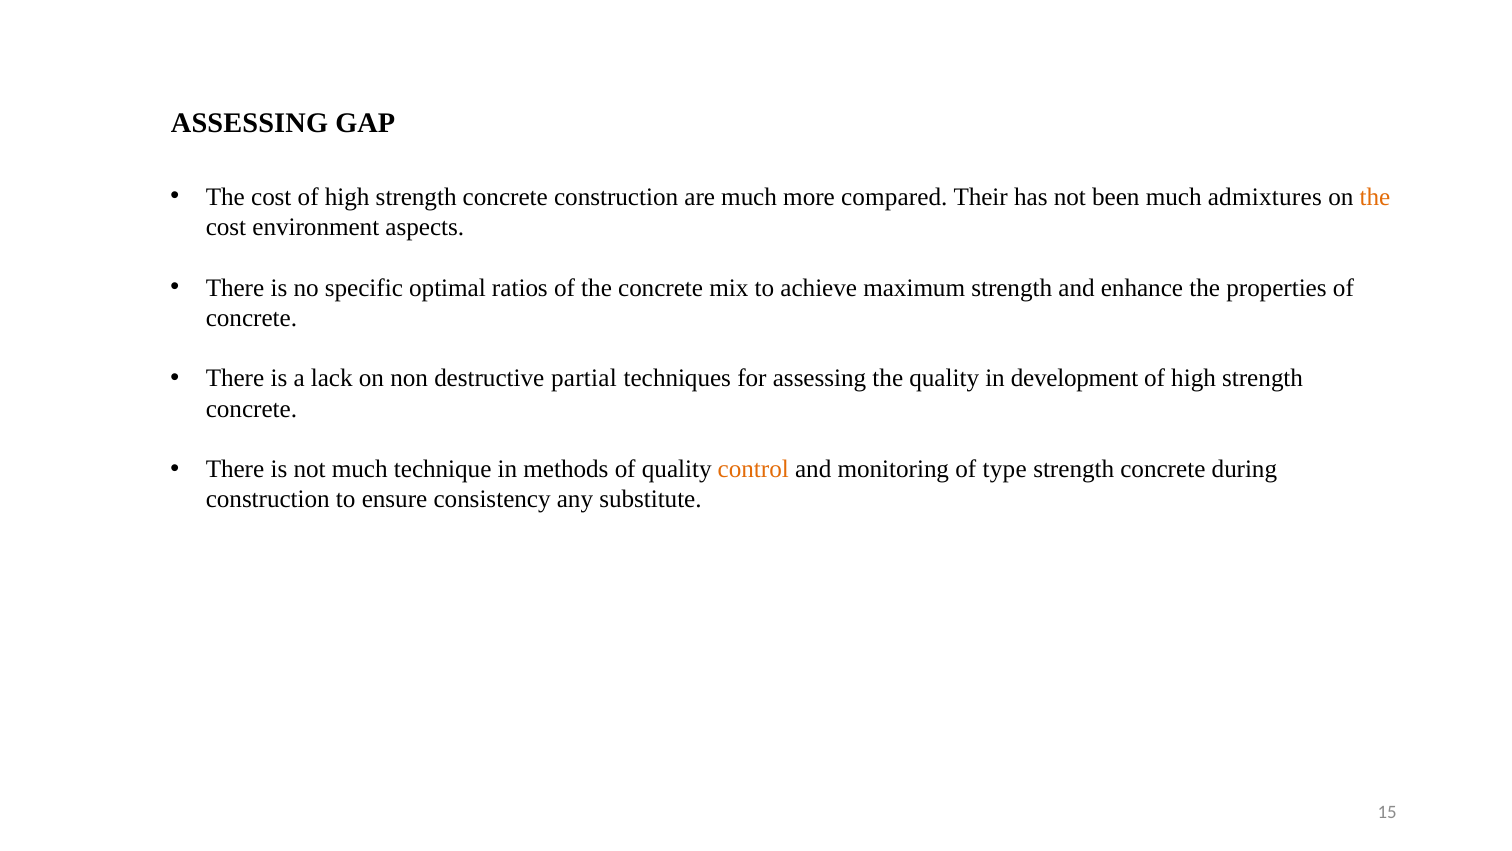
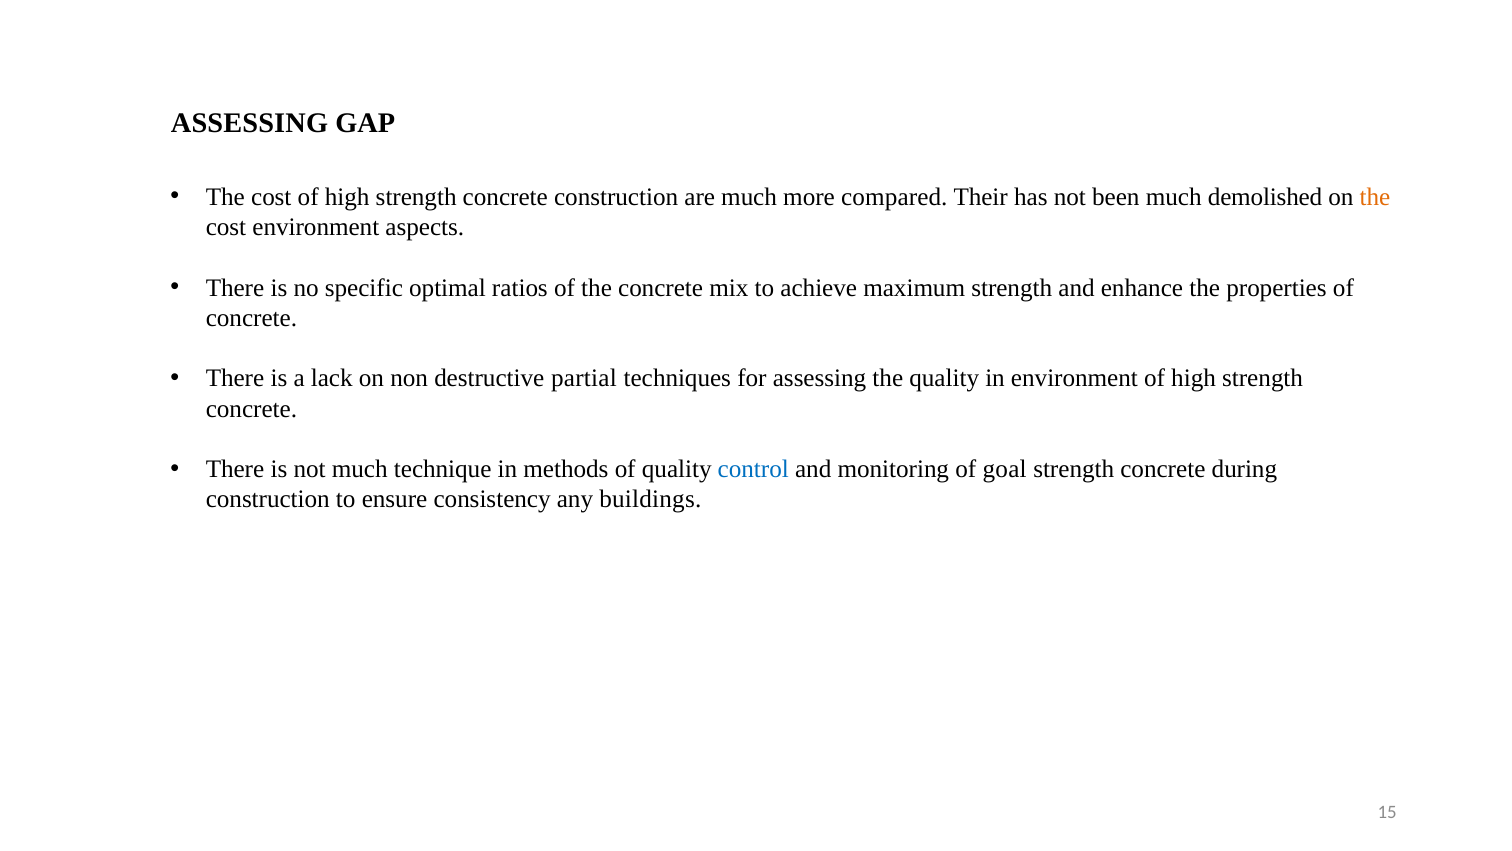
admixtures: admixtures -> demolished
in development: development -> environment
control colour: orange -> blue
type: type -> goal
substitute: substitute -> buildings
